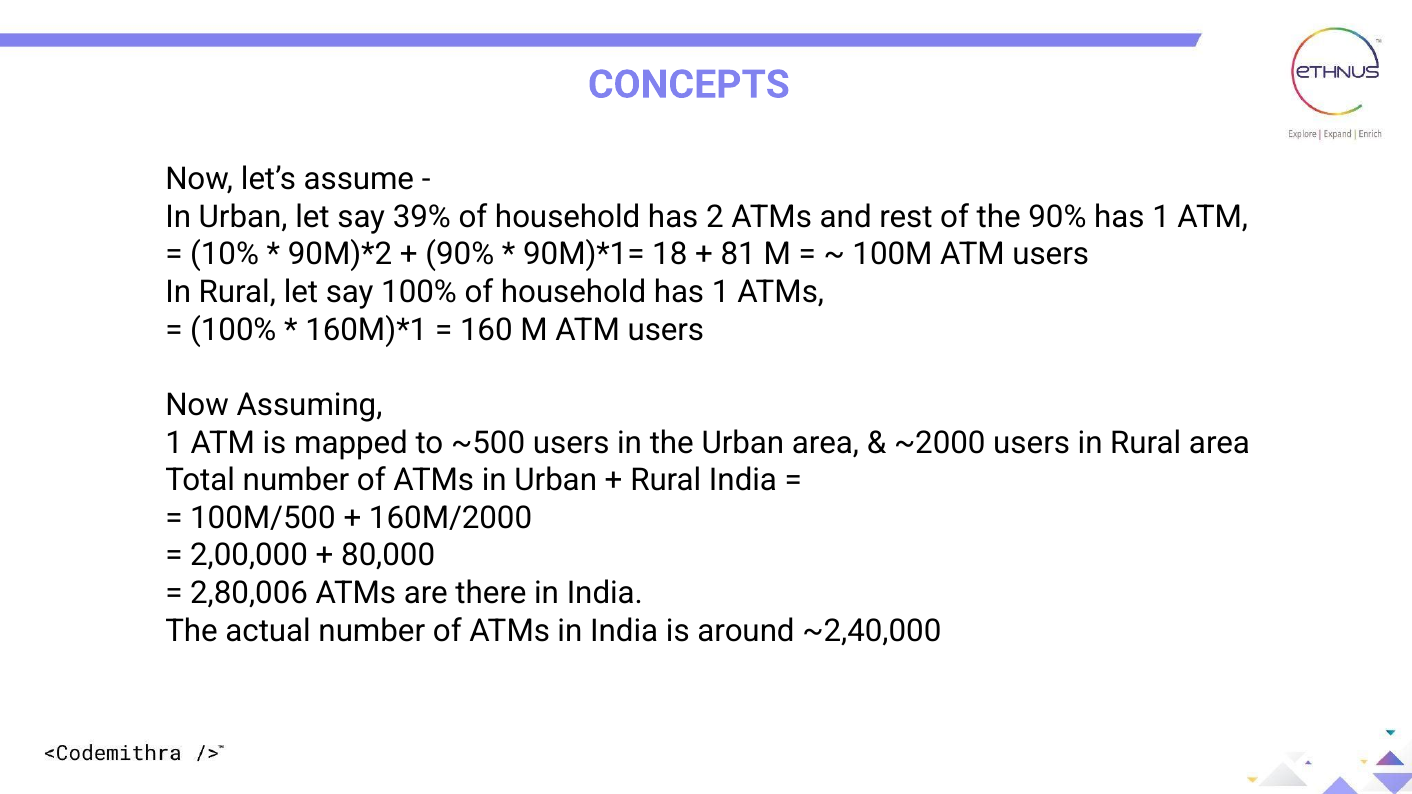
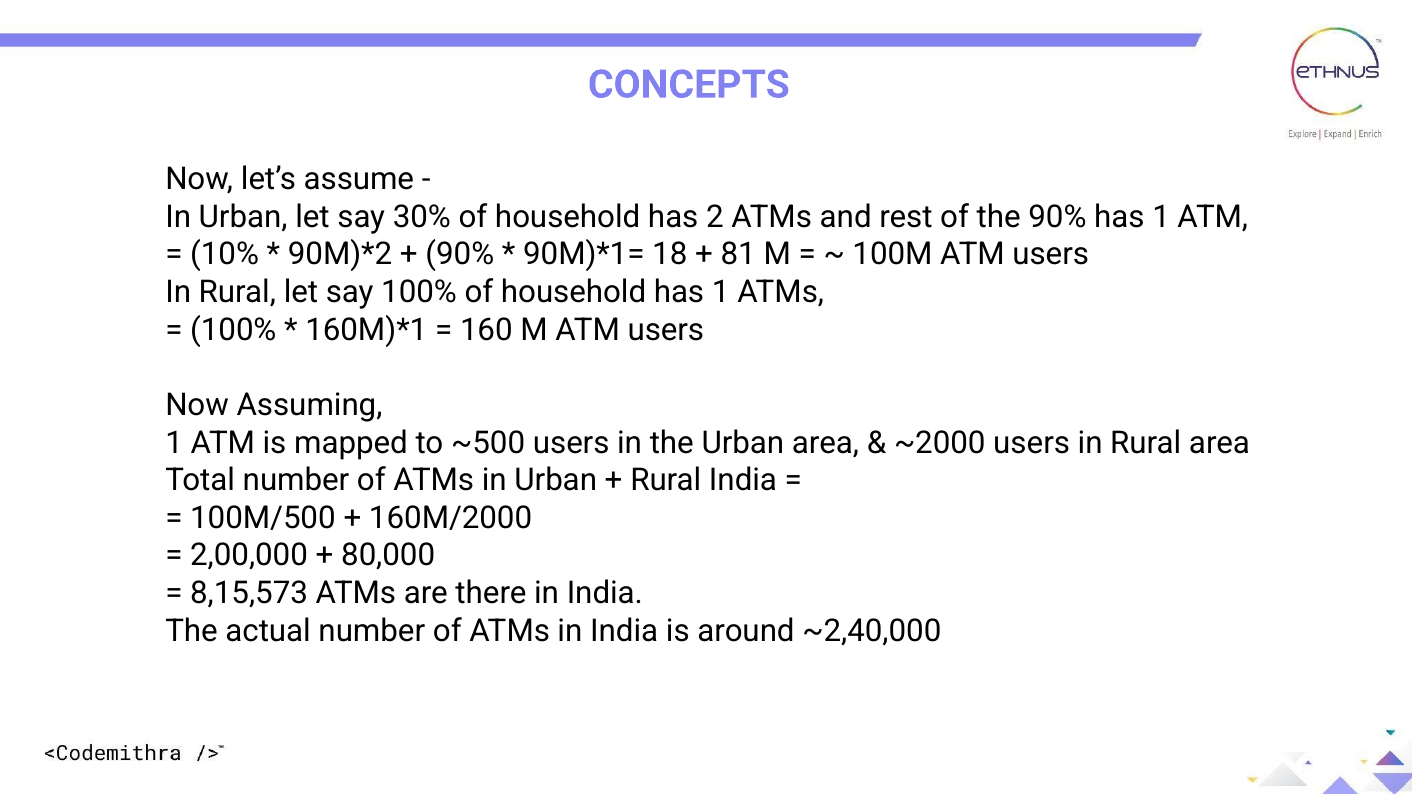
39%: 39% -> 30%
2,80,006: 2,80,006 -> 8,15,573
